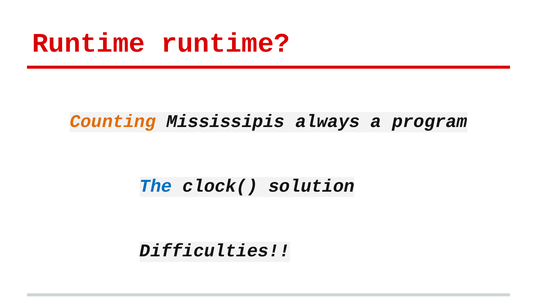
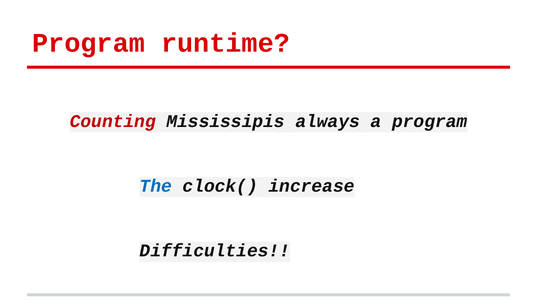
Runtime at (89, 43): Runtime -> Program
Counting colour: orange -> red
solution: solution -> increase
